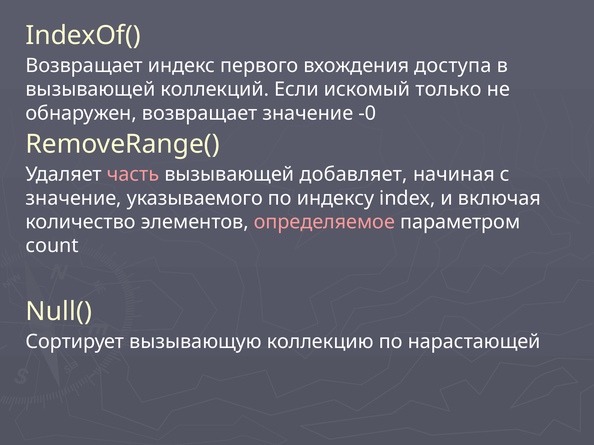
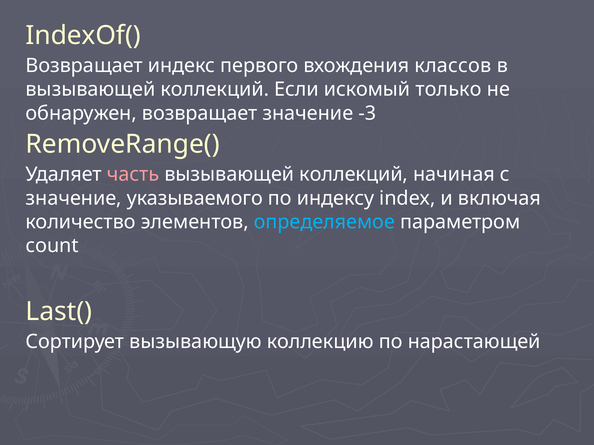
доступа: доступа -> классов
-0: -0 -> -3
добавляет at (354, 175): добавляет -> коллекций
определяемое colour: pink -> light blue
Null(: Null( -> Last(
